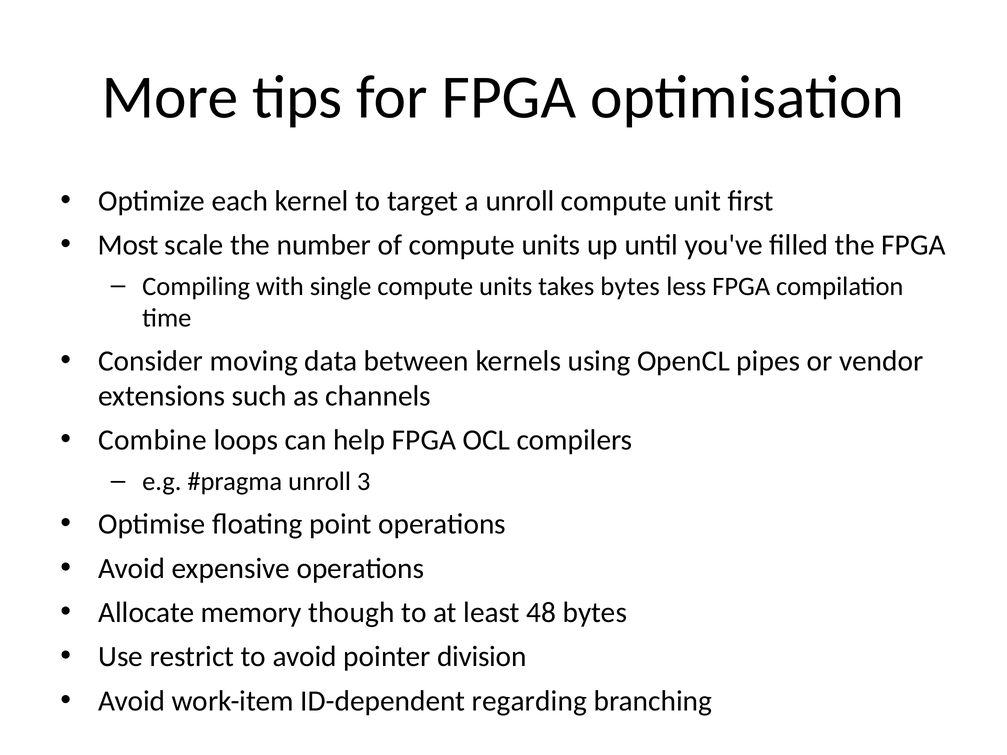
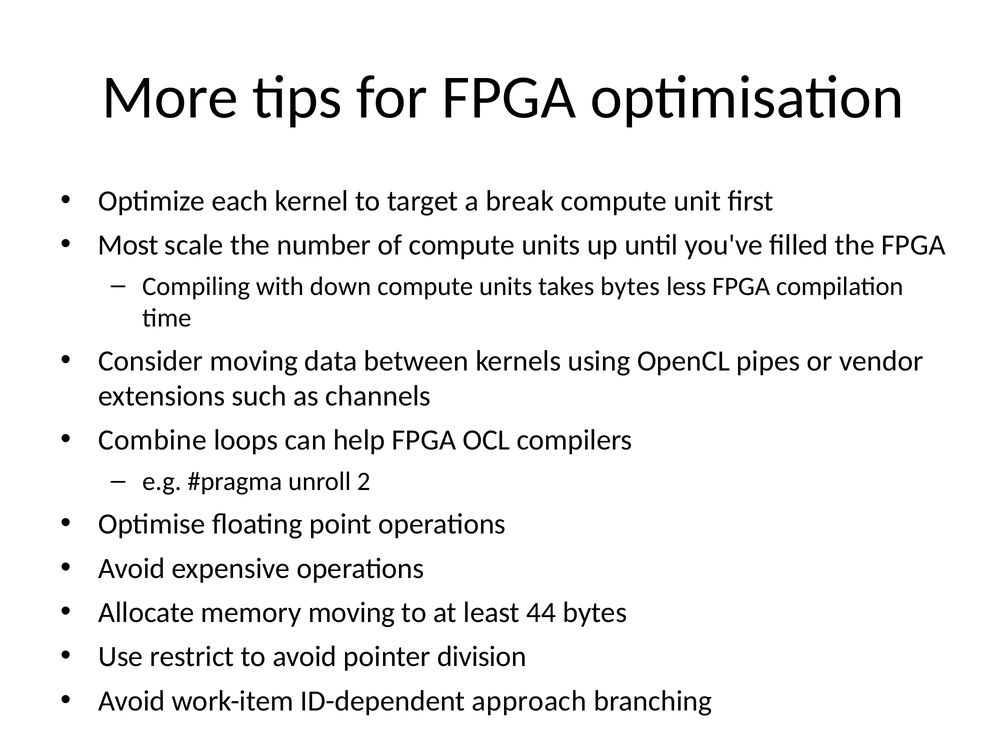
a unroll: unroll -> break
single: single -> down
3: 3 -> 2
memory though: though -> moving
48: 48 -> 44
regarding: regarding -> approach
